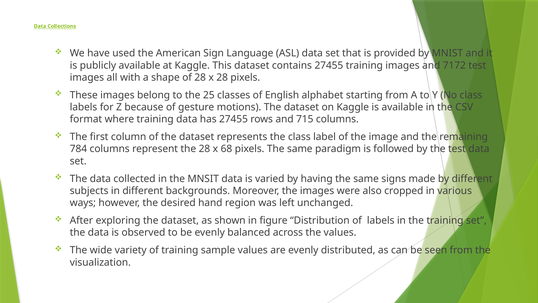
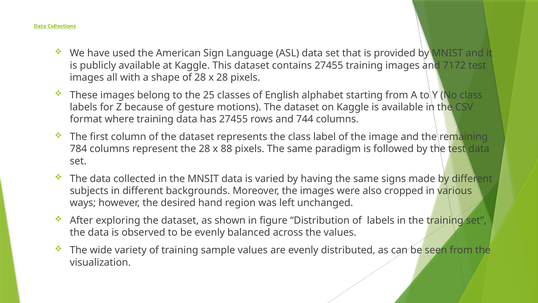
715: 715 -> 744
68: 68 -> 88
